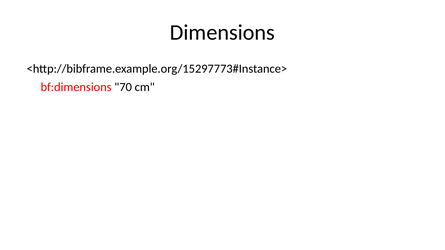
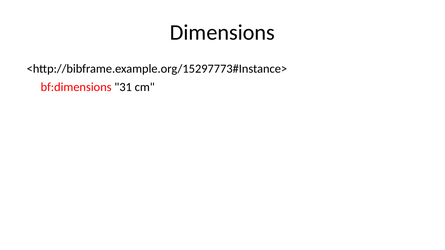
70: 70 -> 31
